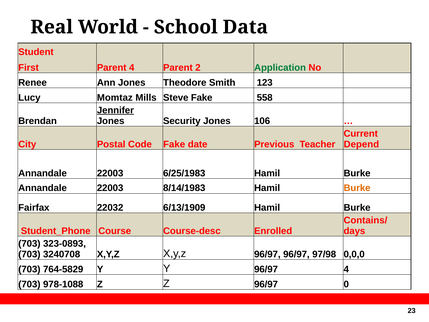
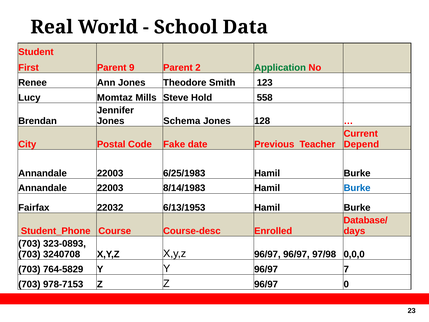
Parent 4: 4 -> 9
Steve Fake: Fake -> Hold
Jennifer underline: present -> none
Security: Security -> Schema
106: 106 -> 128
Burke at (357, 188) colour: orange -> blue
6/13/1909: 6/13/1909 -> 6/13/1953
Contains/: Contains/ -> Database/
96/97 4: 4 -> 7
978-1088: 978-1088 -> 978-7153
